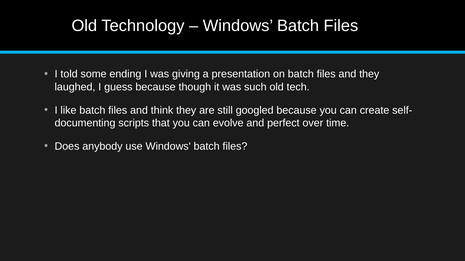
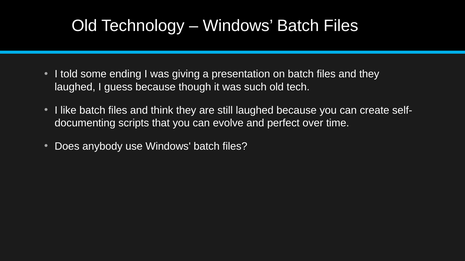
still googled: googled -> laughed
